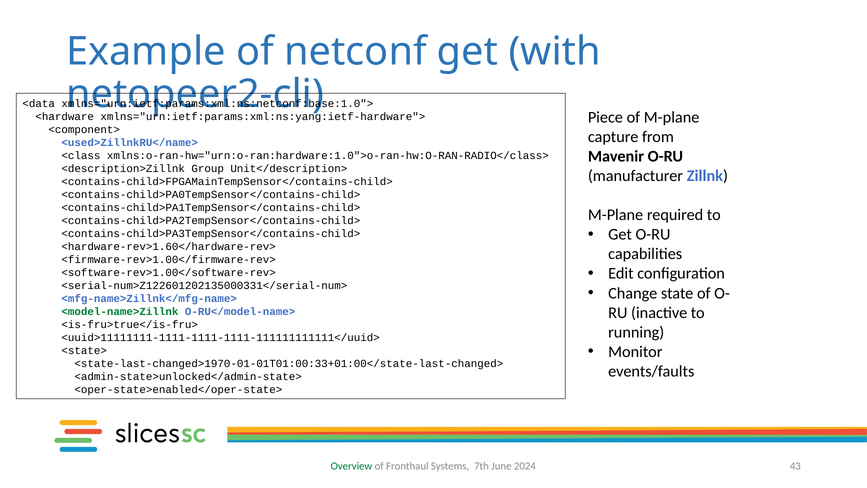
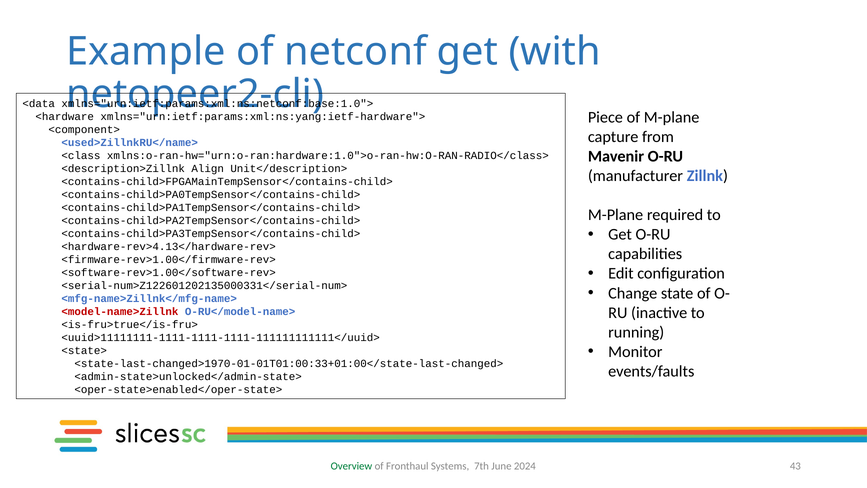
Group: Group -> Align
<hardware-rev>1.60</hardware-rev>: <hardware-rev>1.60</hardware-rev> -> <hardware-rev>4.13</hardware-rev>
<model-name>Zillnk colour: green -> red
